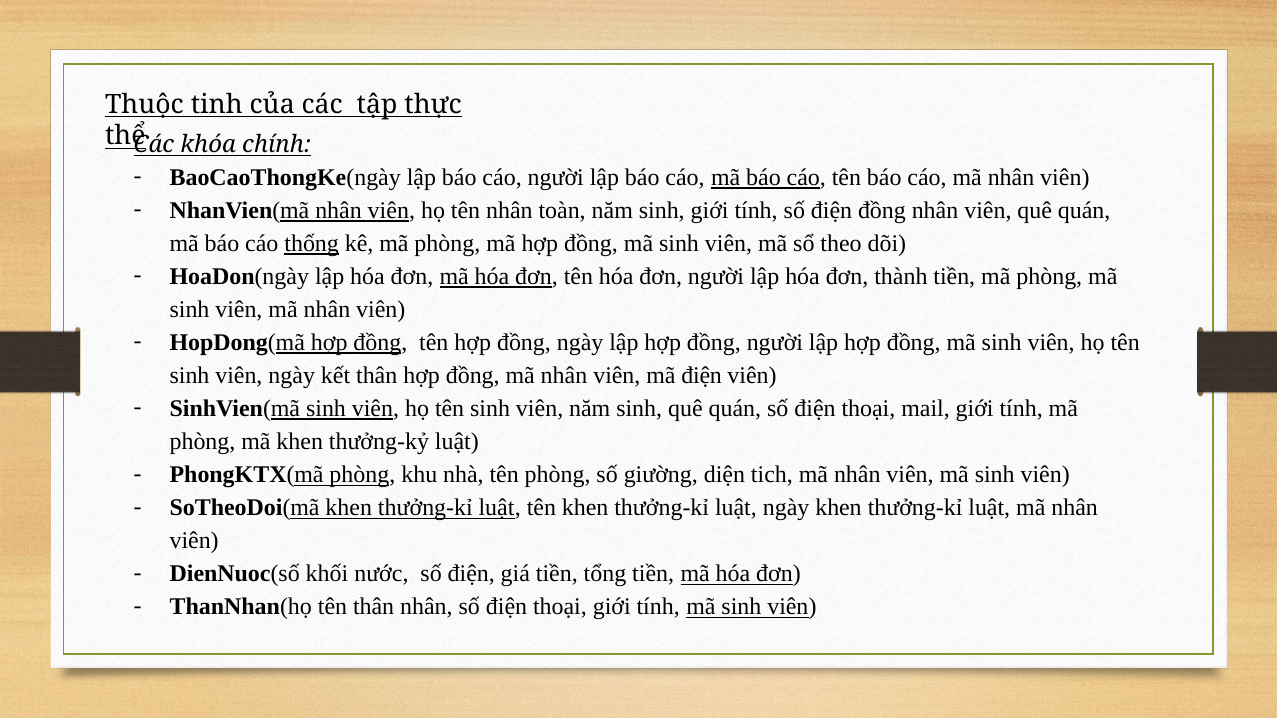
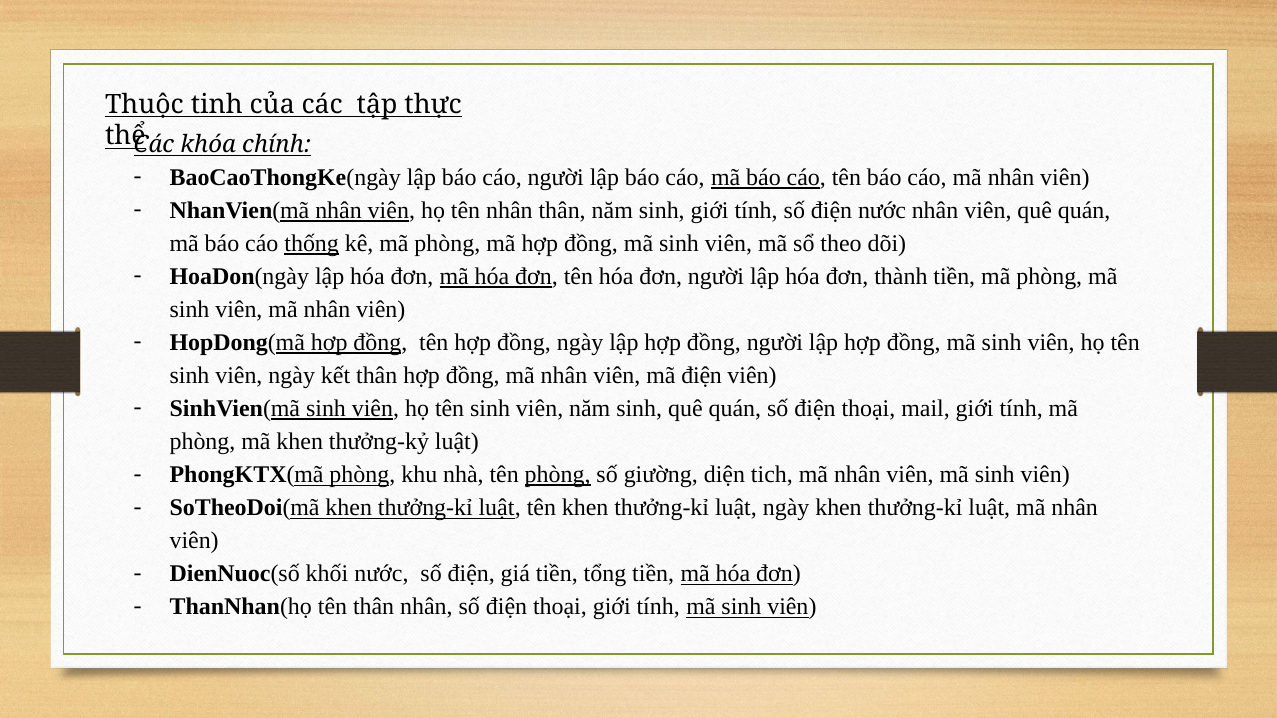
nhân toàn: toàn -> thân
điện đồng: đồng -> nước
phòng at (558, 475) underline: none -> present
